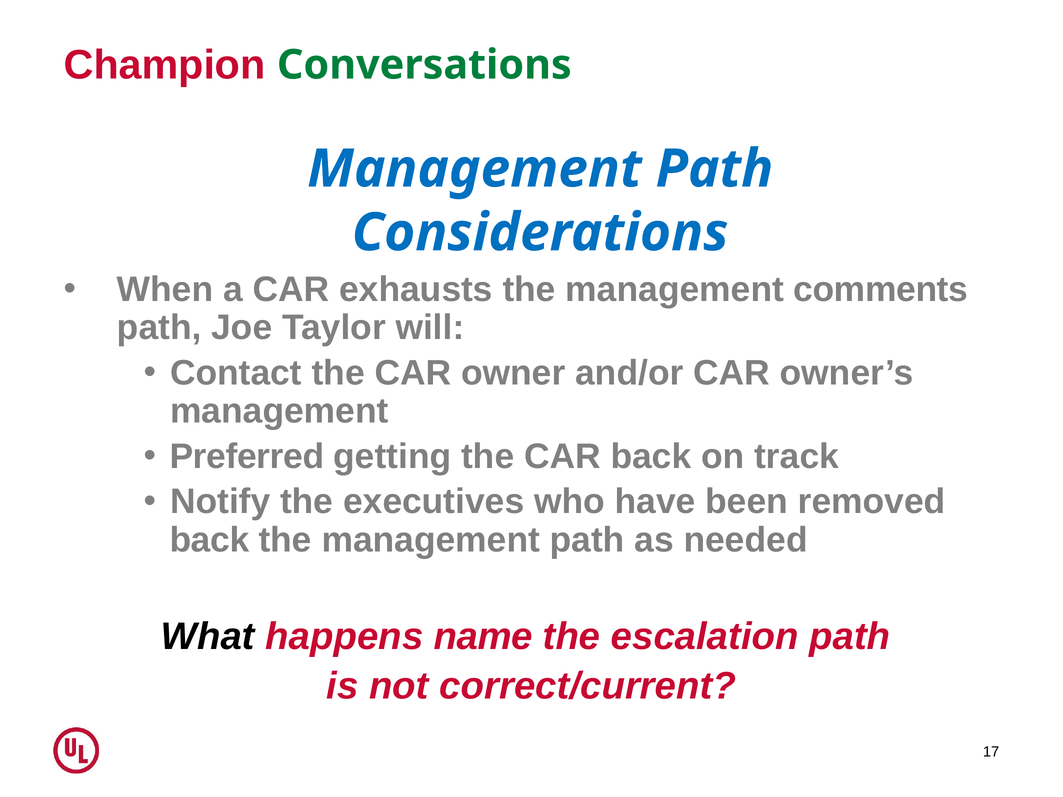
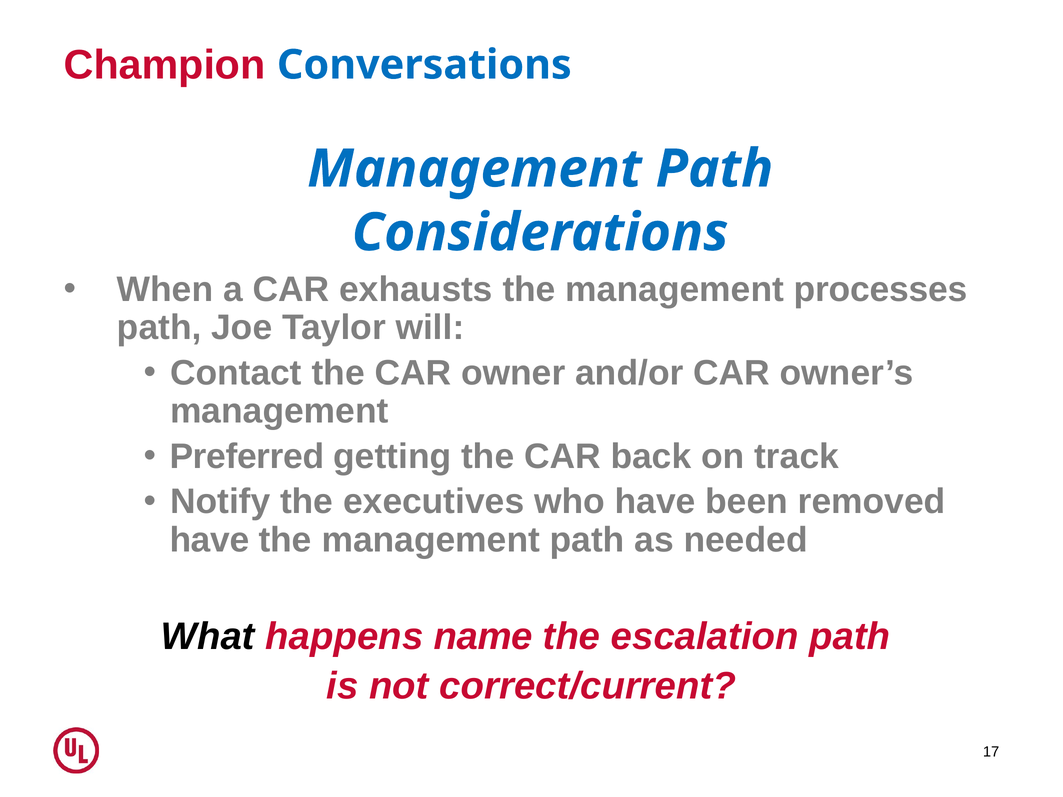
Conversations colour: green -> blue
comments: comments -> processes
back at (210, 540): back -> have
